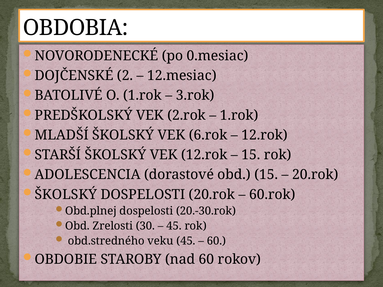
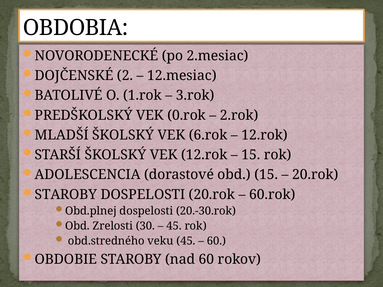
0.mesiac: 0.mesiac -> 2.mesiac
2.rok: 2.rok -> 0.rok
1.rok at (239, 115): 1.rok -> 2.rok
ŠKOLSKÝ at (66, 195): ŠKOLSKÝ -> STAROBY
